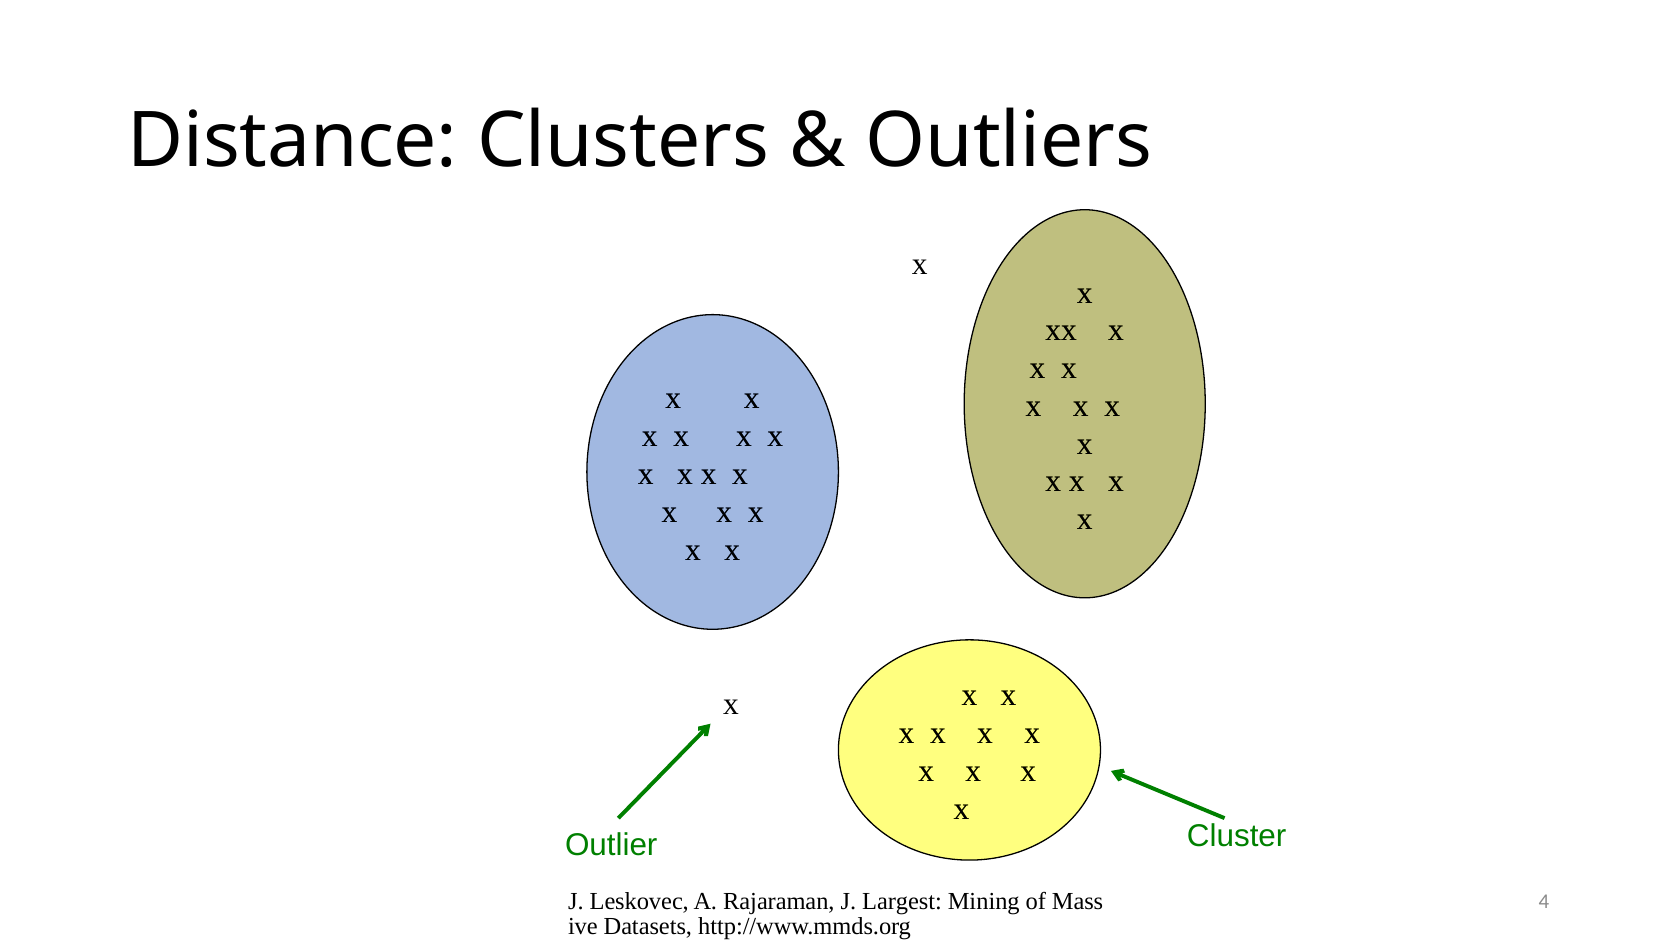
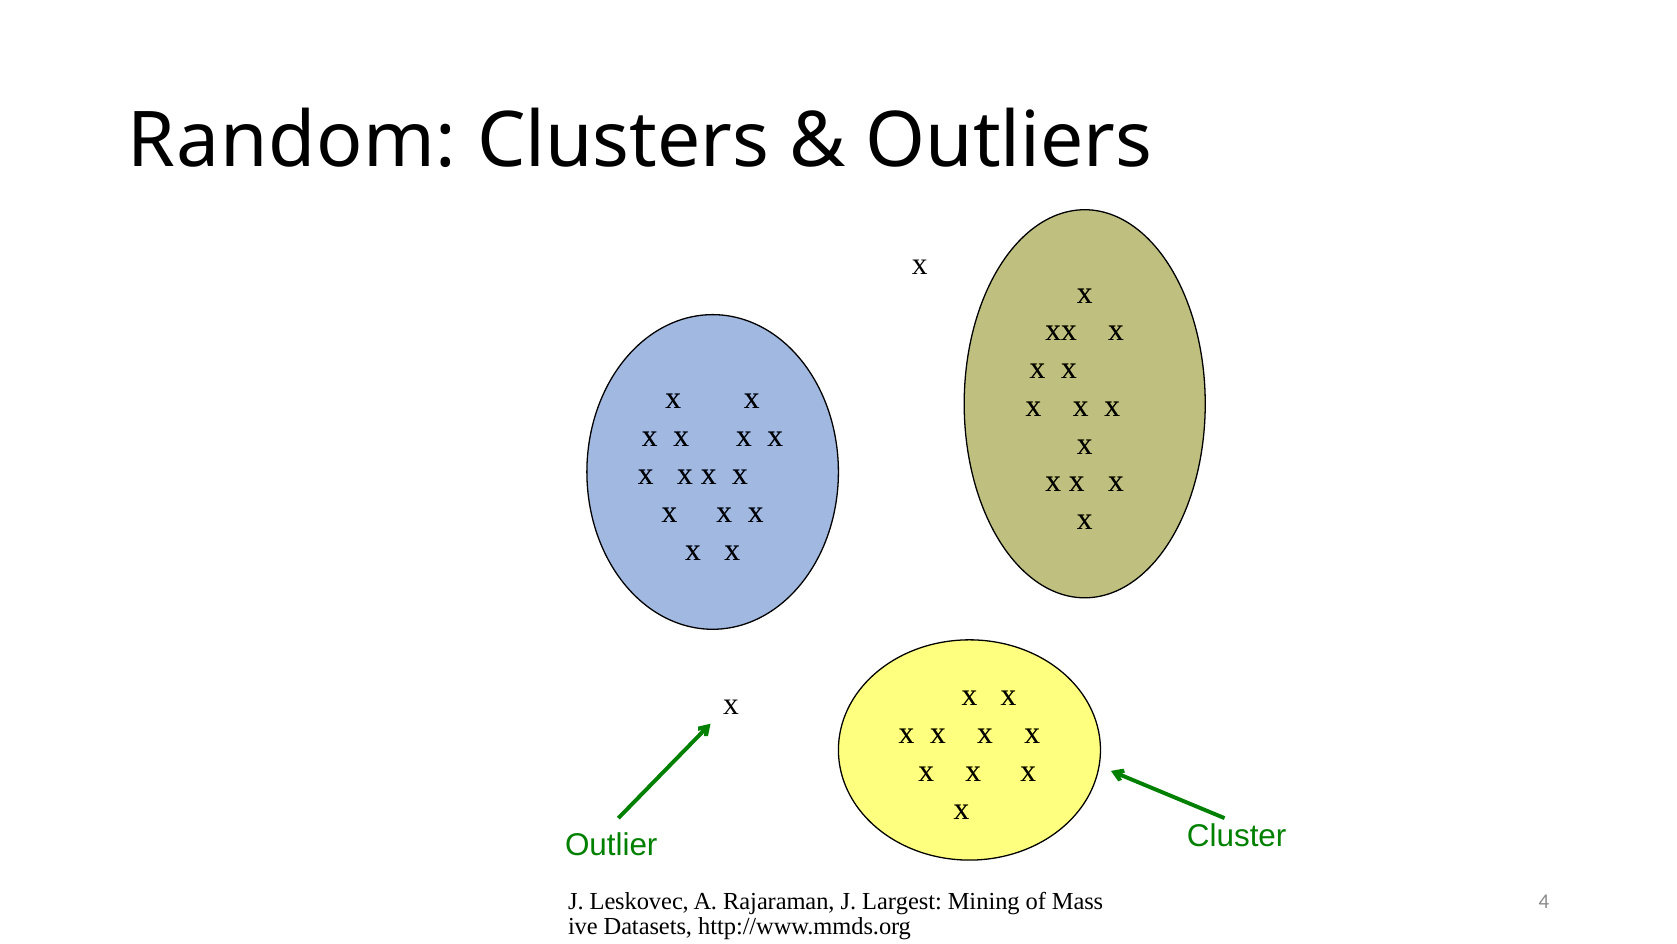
Distance: Distance -> Random
